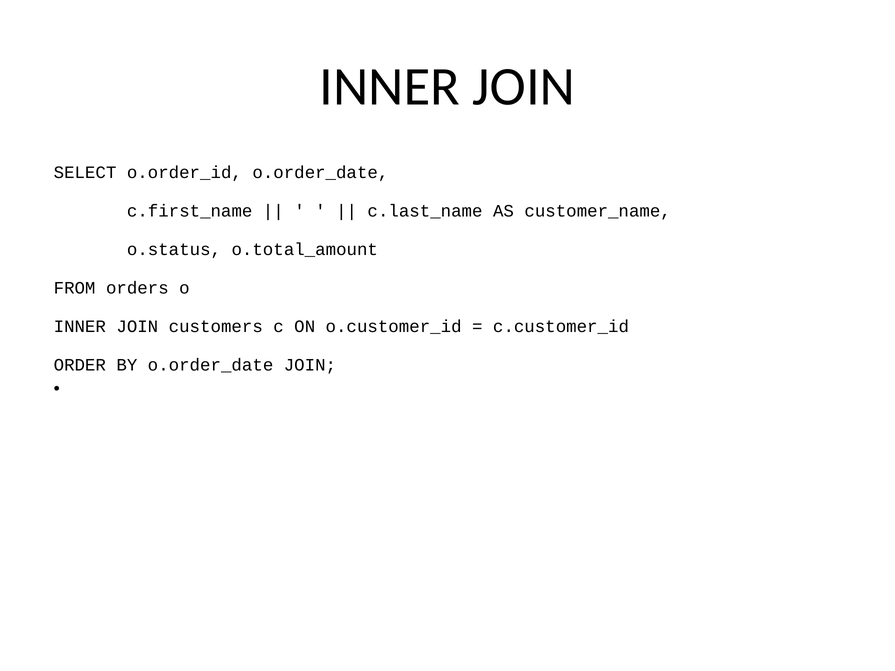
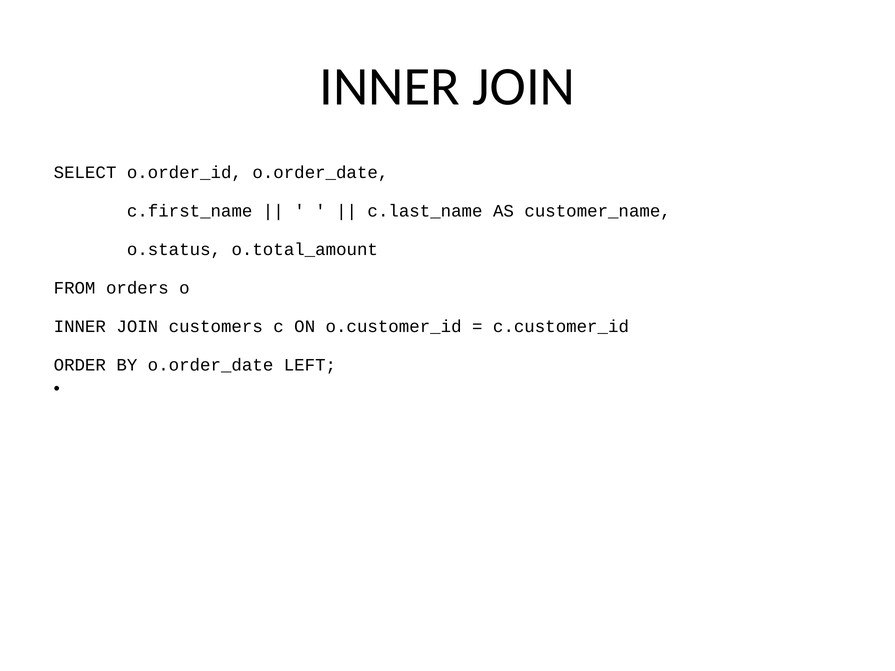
o.order_date JOIN: JOIN -> LEFT
